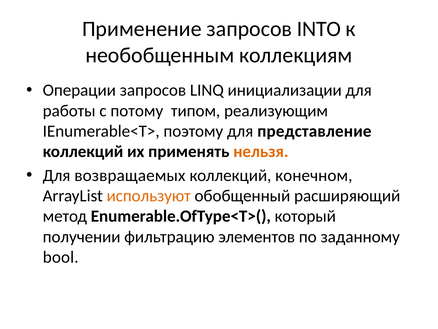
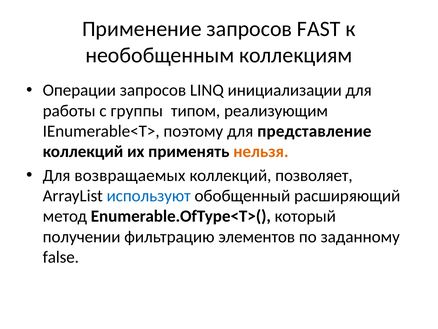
INTO: INTO -> FAST
потому: потому -> группы
конечном: конечном -> позволяет
используют colour: orange -> blue
bool: bool -> false
